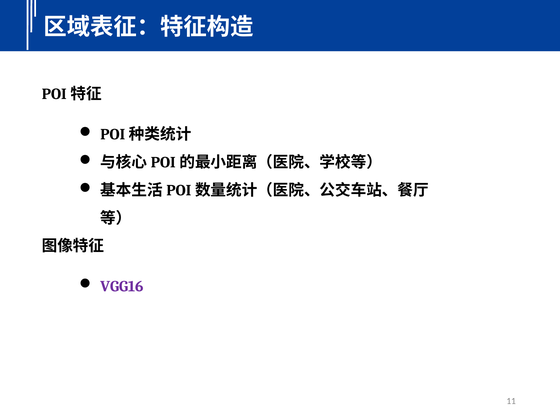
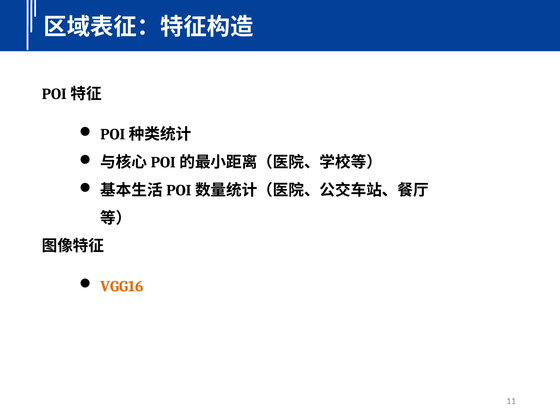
VGG16 colour: purple -> orange
